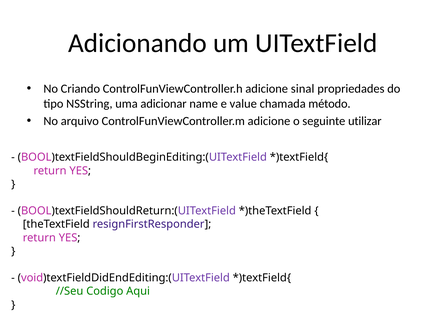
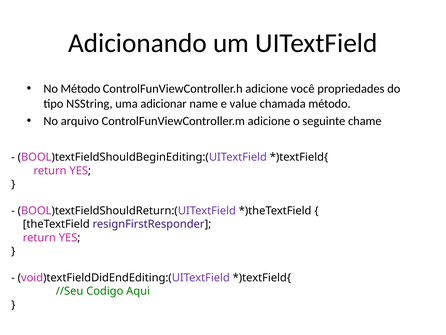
No Criando: Criando -> Método
sinal: sinal -> você
utilizar: utilizar -> chame
